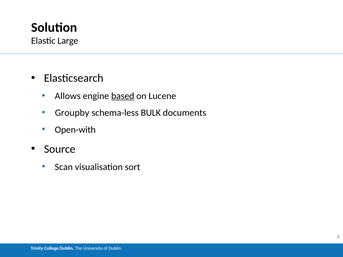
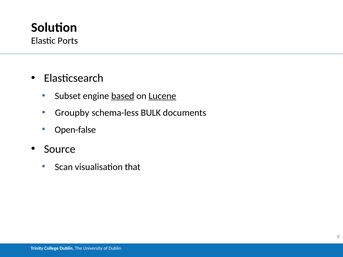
Large: Large -> Ports
Allows: Allows -> Subset
Lucene underline: none -> present
Open-with: Open-with -> Open-false
sort: sort -> that
